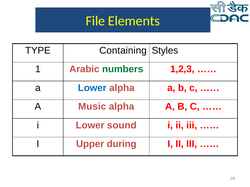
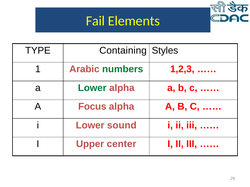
File: File -> Fail
Lower at (92, 88) colour: blue -> green
Music: Music -> Focus
during: during -> center
